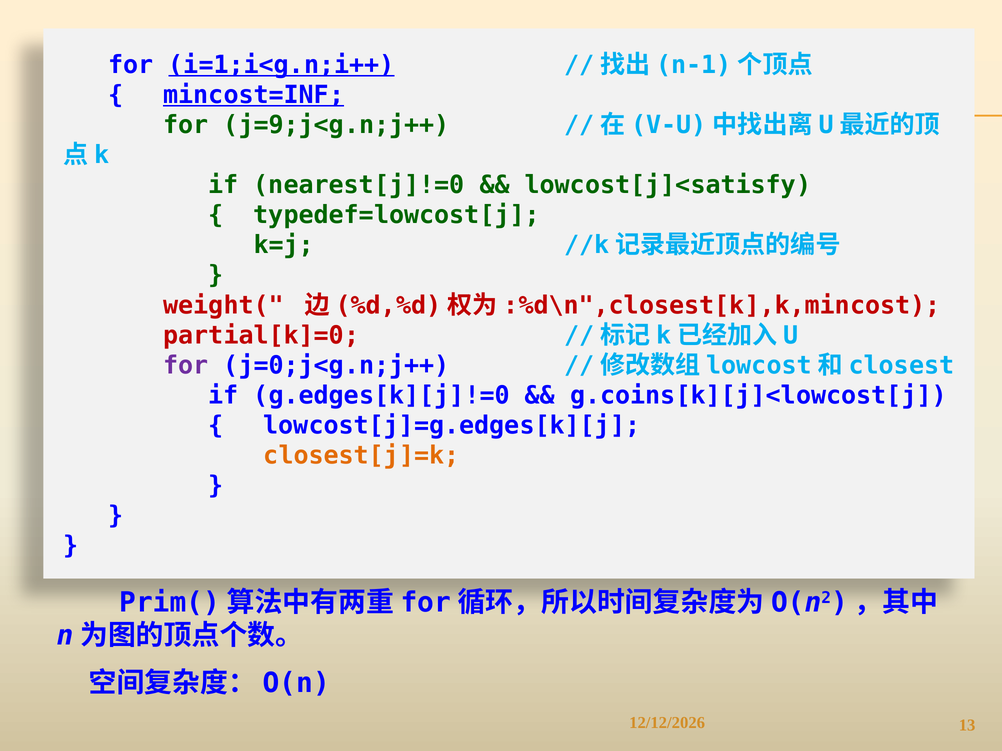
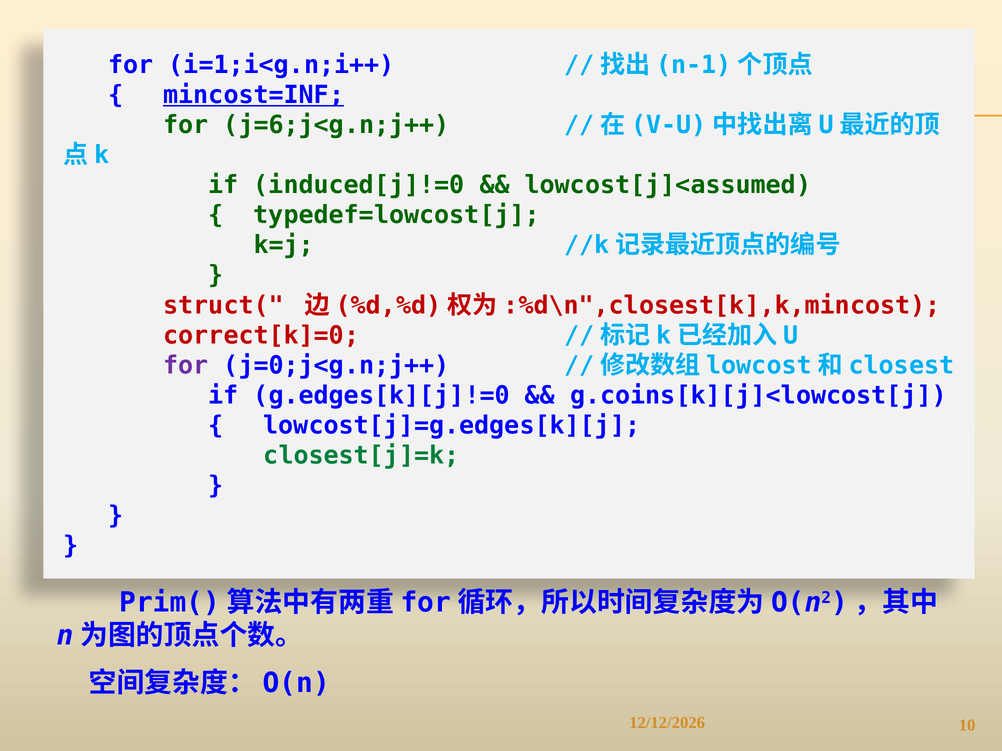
i=1;i<g.n;i++ underline: present -> none
j=9;j<g.n;j++: j=9;j<g.n;j++ -> j=6;j<g.n;j++
nearest[j]!=0: nearest[j]!=0 -> induced[j]!=0
lowcost[j]<satisfy: lowcost[j]<satisfy -> lowcost[j]<assumed
weight(: weight( -> struct(
partial[k]=0: partial[k]=0 -> correct[k]=0
closest[j]=k colour: orange -> green
13: 13 -> 10
